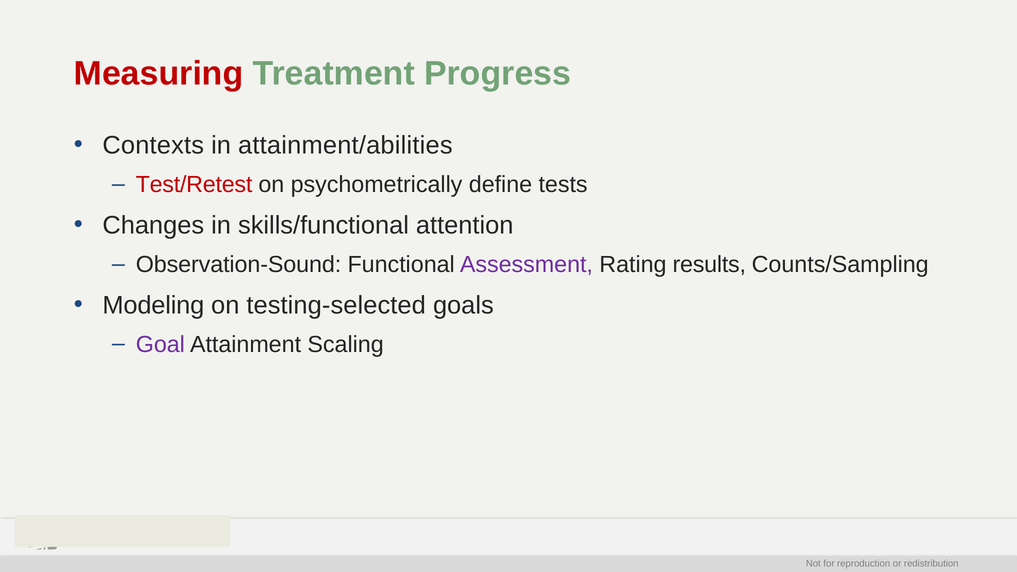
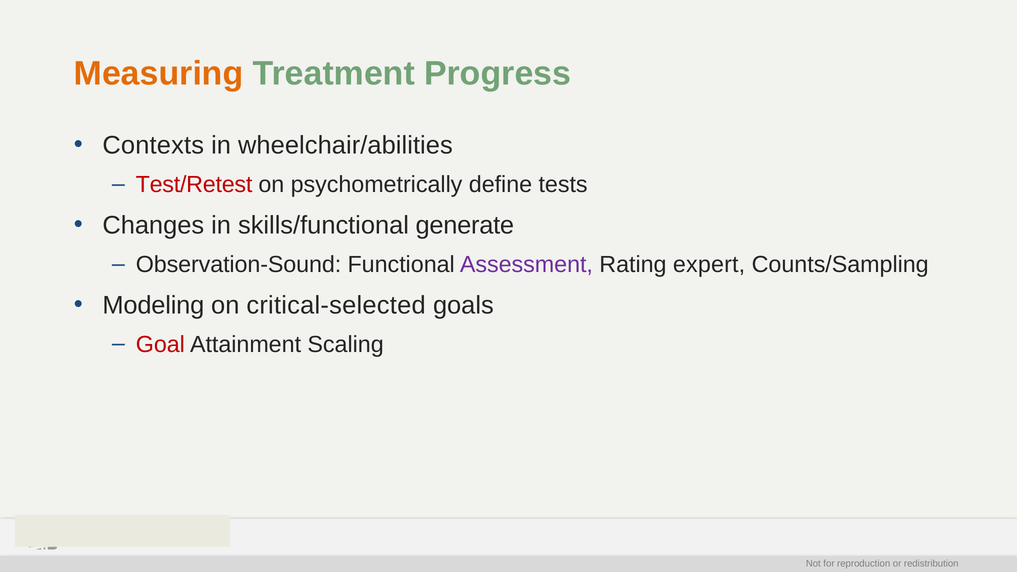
Measuring colour: red -> orange
attainment/abilities: attainment/abilities -> wheelchair/abilities
attention: attention -> generate
results: results -> expert
testing-selected: testing-selected -> critical-selected
Goal colour: purple -> red
